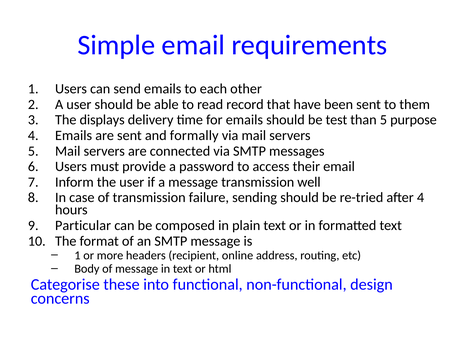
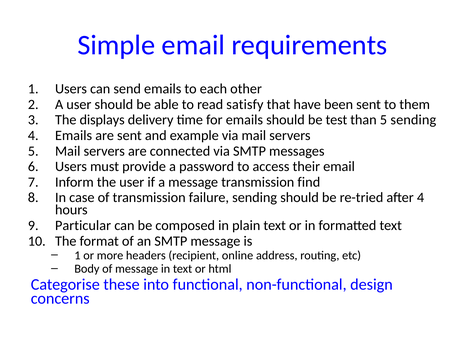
record: record -> satisfy
5 purpose: purpose -> sending
formally: formally -> example
well: well -> find
